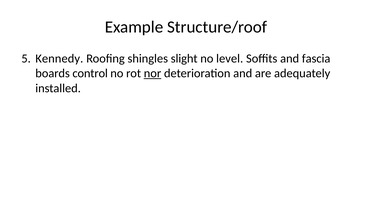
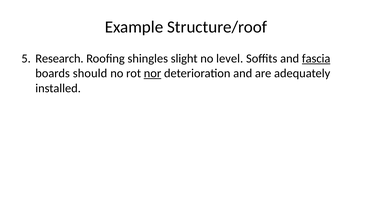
Kennedy: Kennedy -> Research
fascia underline: none -> present
control: control -> should
